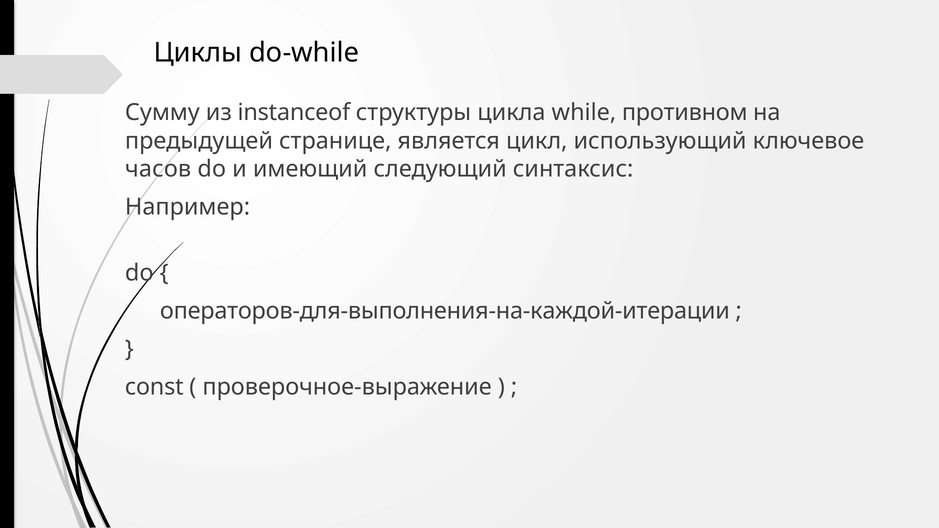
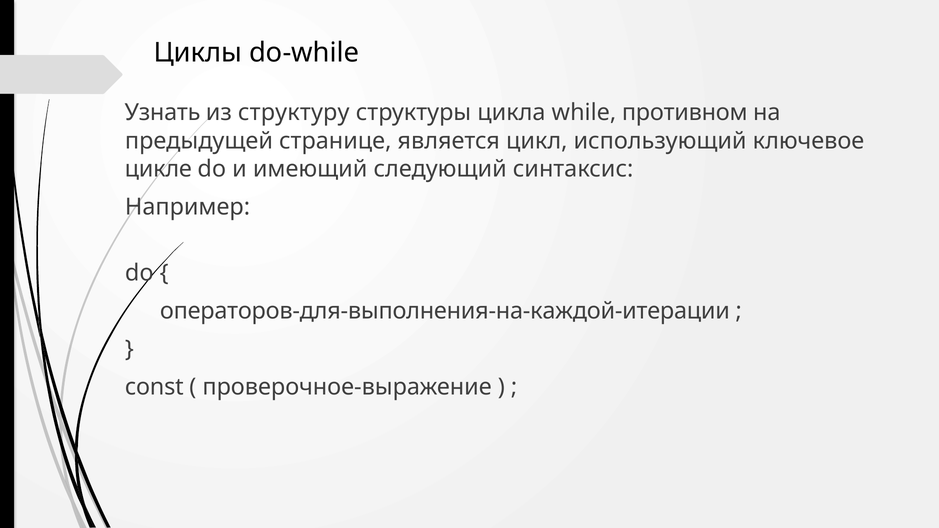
Сумму: Сумму -> Узнать
instanceof: instanceof -> структуру
часов: часов -> цикле
